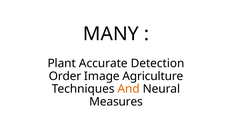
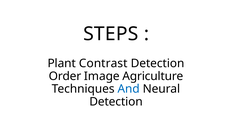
MANY: MANY -> STEPS
Accurate: Accurate -> Contrast
And colour: orange -> blue
Measures at (116, 102): Measures -> Detection
